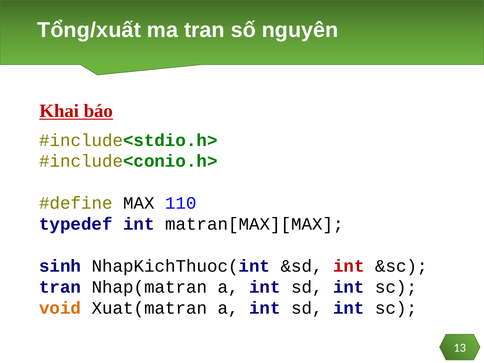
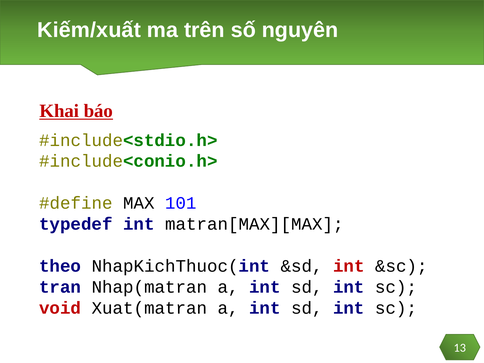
Tổng/xuất: Tổng/xuất -> Kiếm/xuất
ma tran: tran -> trên
110: 110 -> 101
sinh: sinh -> theo
void colour: orange -> red
